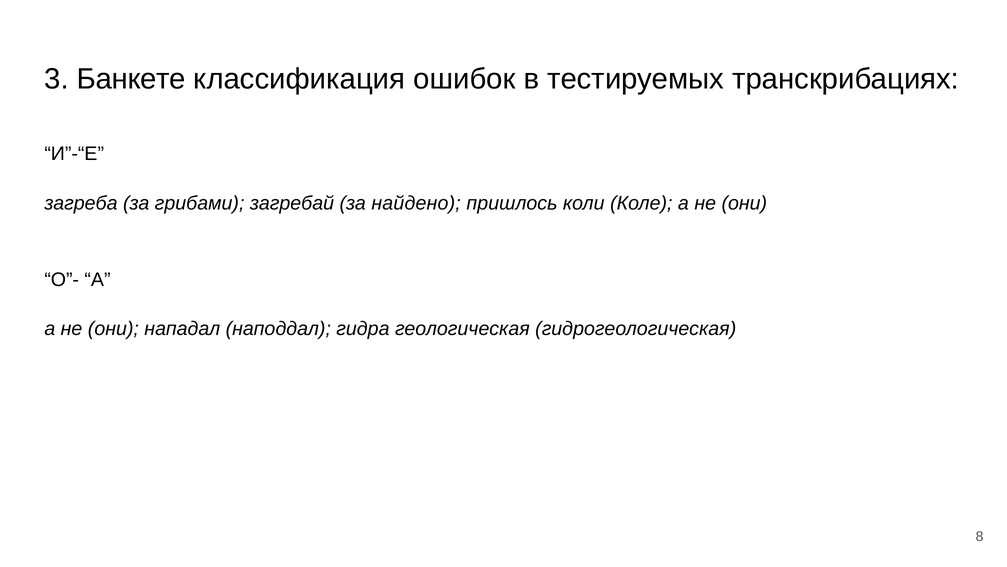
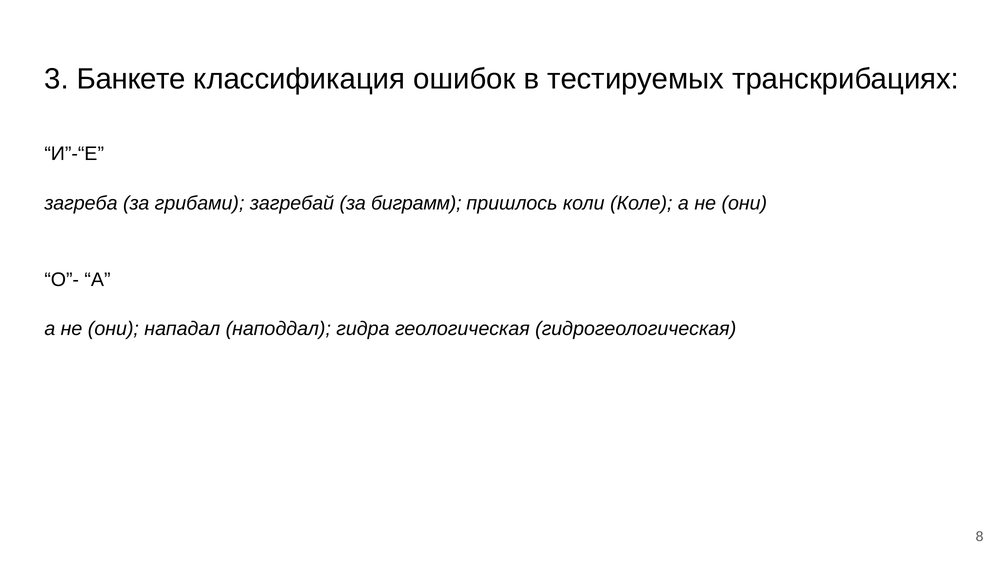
найдено: найдено -> биграмм
